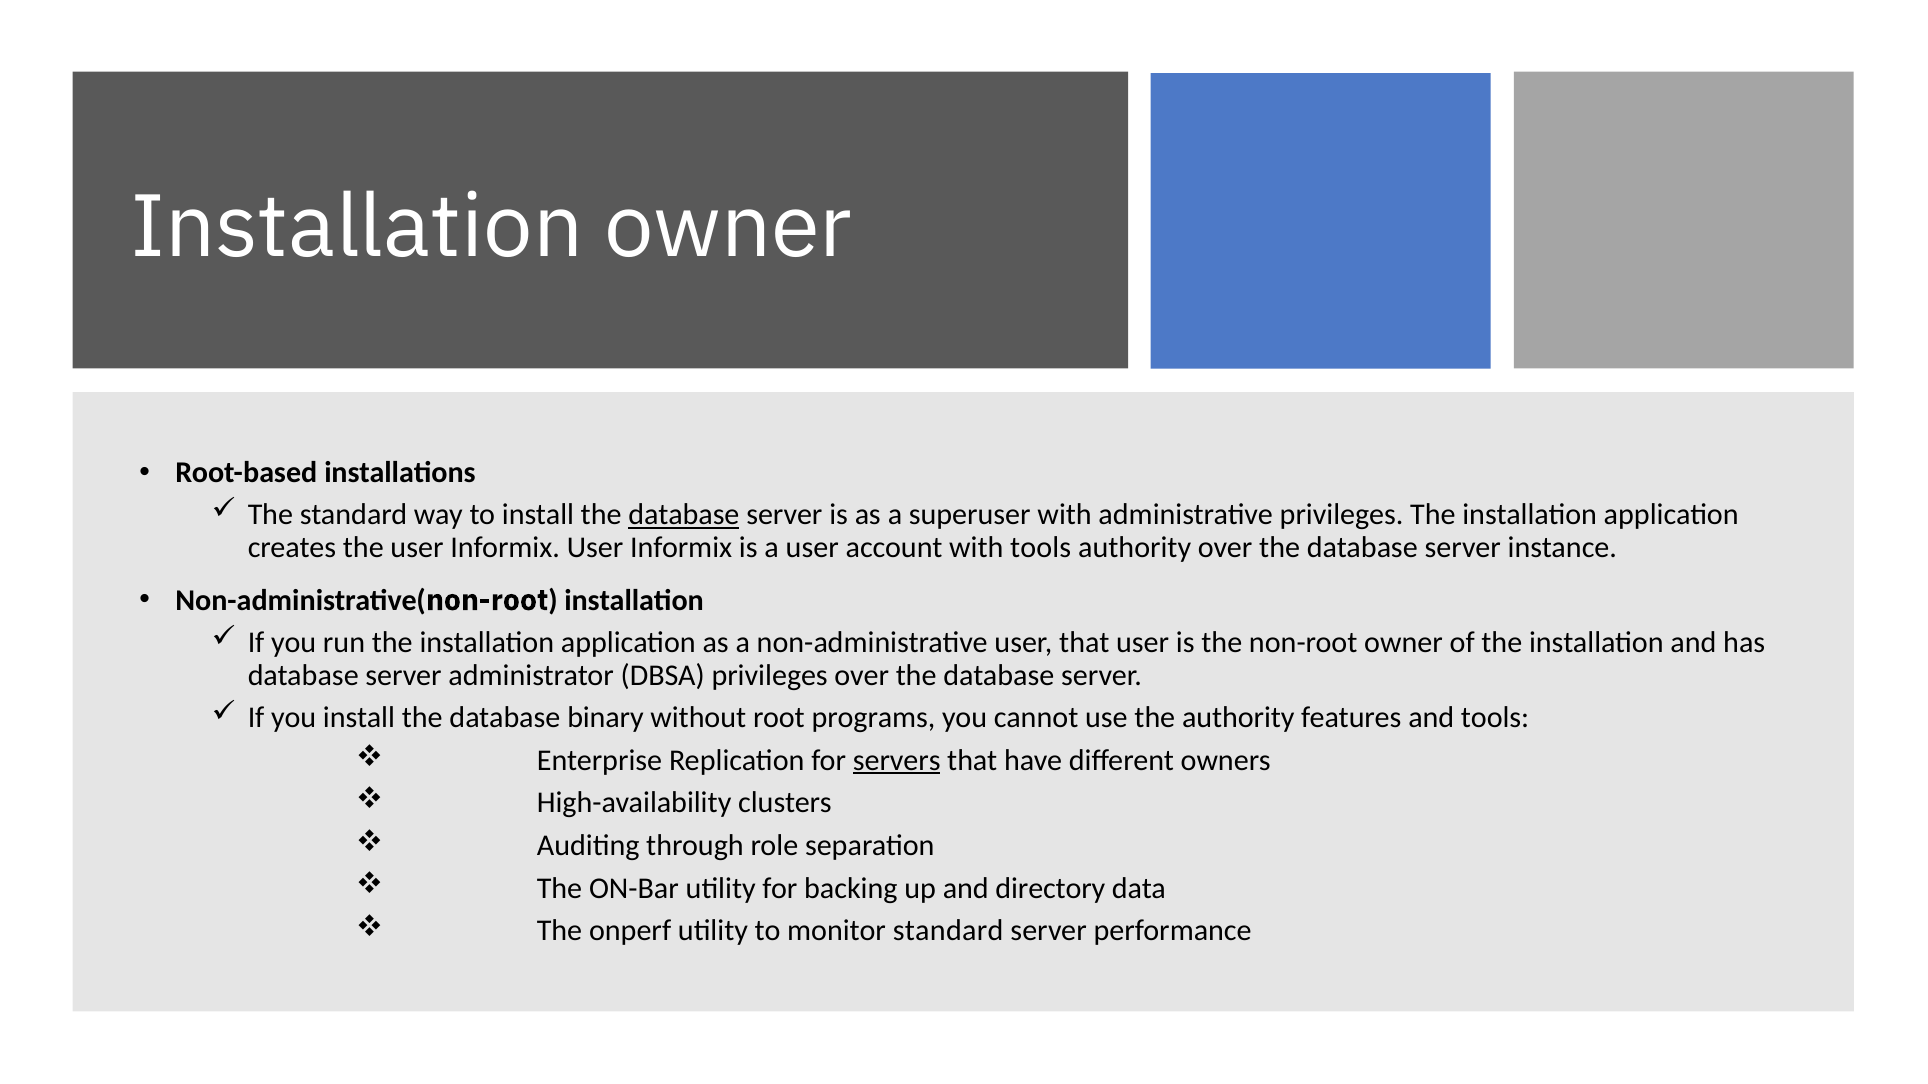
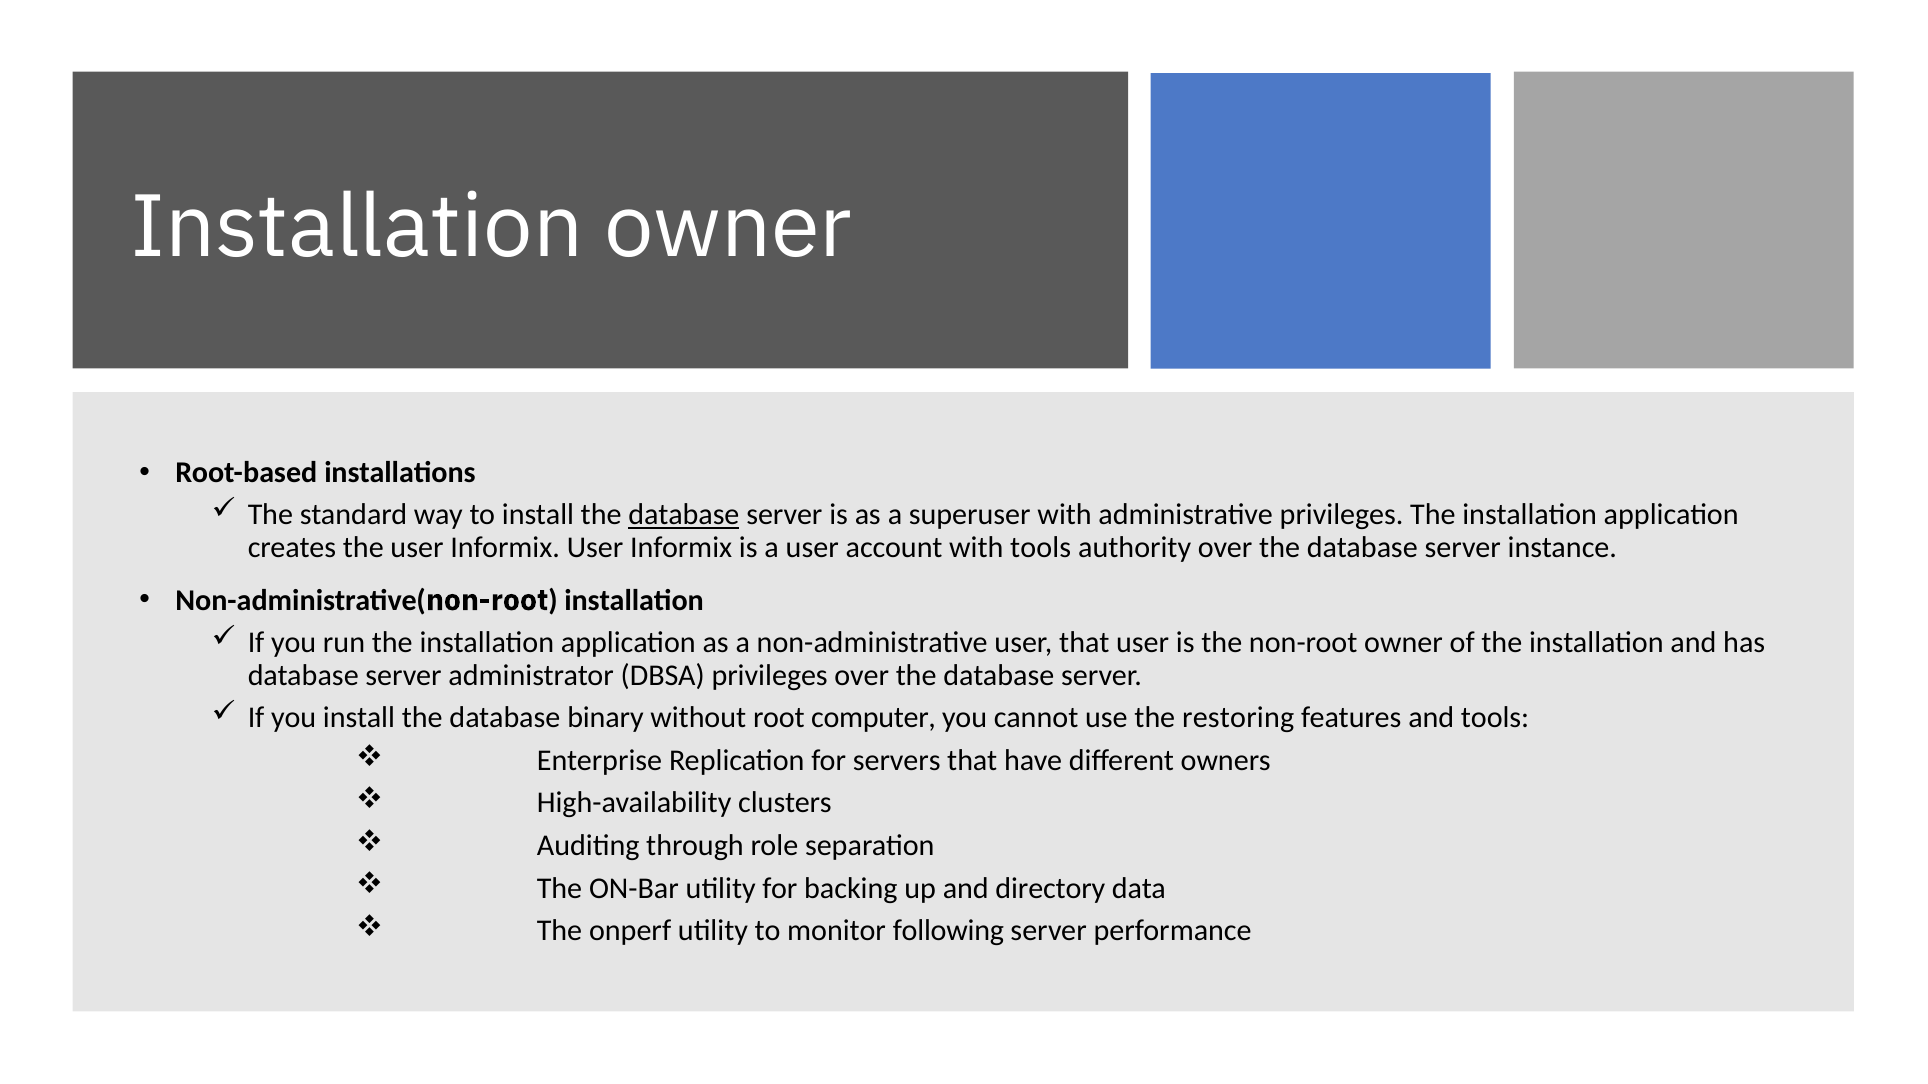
programs: programs -> computer
the authority: authority -> restoring
servers underline: present -> none
monitor standard: standard -> following
